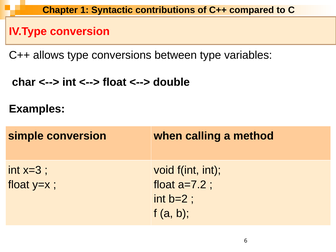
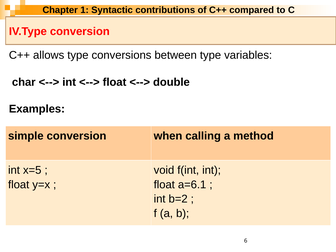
x=3: x=3 -> x=5
a=7.2: a=7.2 -> a=6.1
